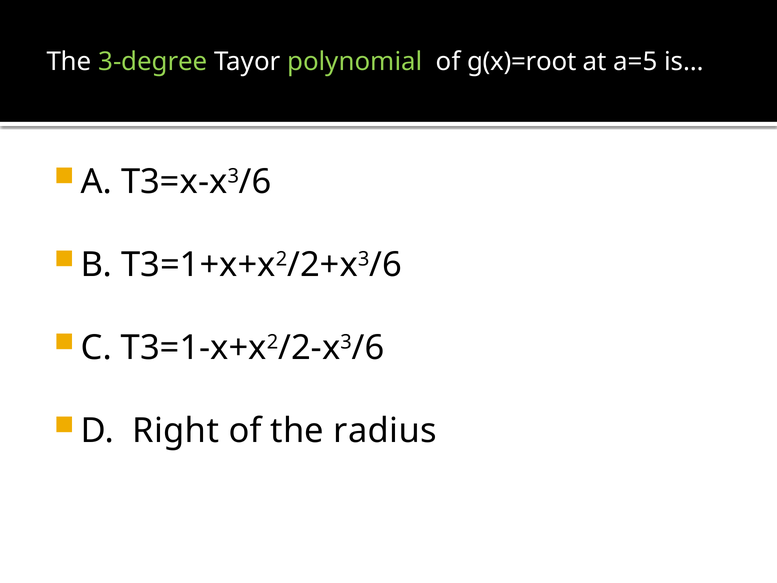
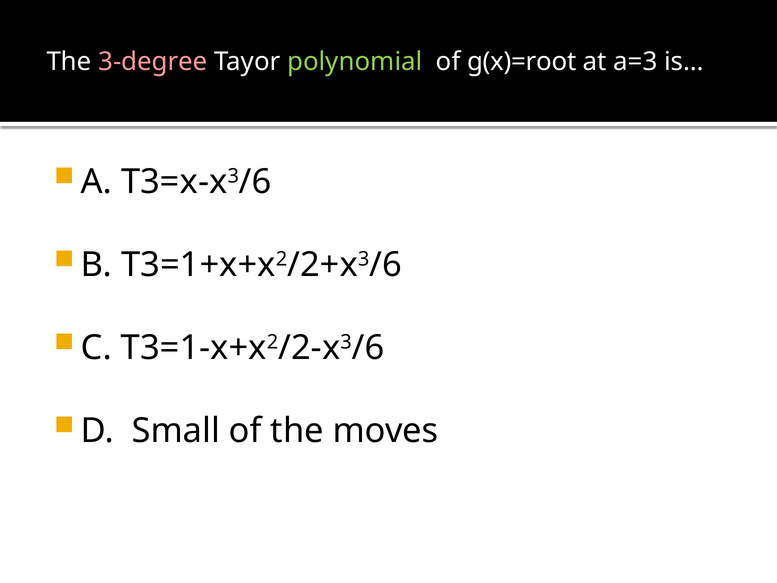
3-degree colour: light green -> pink
a=5: a=5 -> a=3
Right: Right -> Small
radius: radius -> moves
